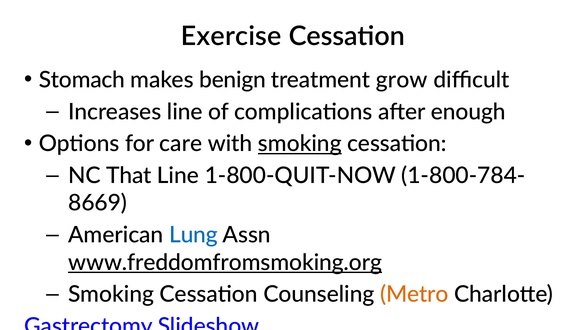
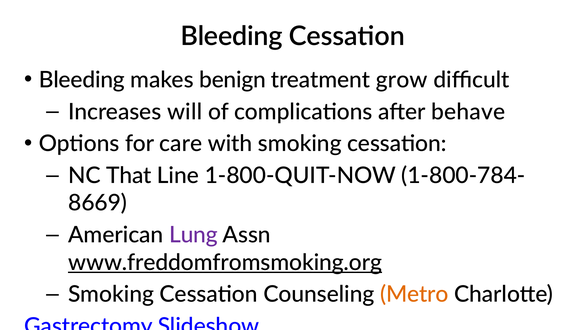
Exercise at (231, 36): Exercise -> Bleeding
Stomach at (82, 80): Stomach -> Bleeding
Increases line: line -> will
enough: enough -> behave
smoking at (300, 144) underline: present -> none
Lung colour: blue -> purple
